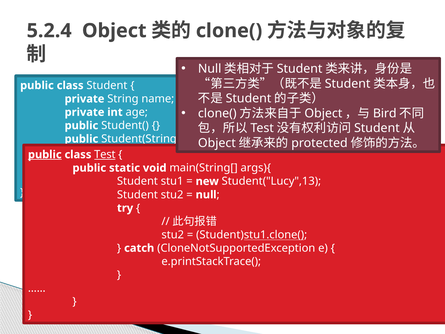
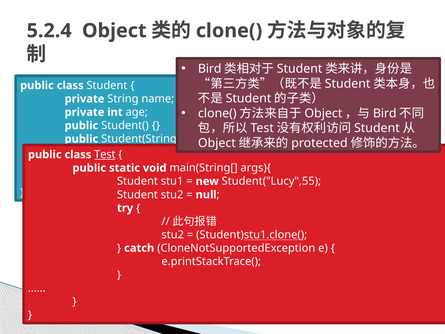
Null at (210, 69): Null -> Bird
public at (45, 154) underline: present -> none
Student("Lucy",13: Student("Lucy",13 -> Student("Lucy",55
